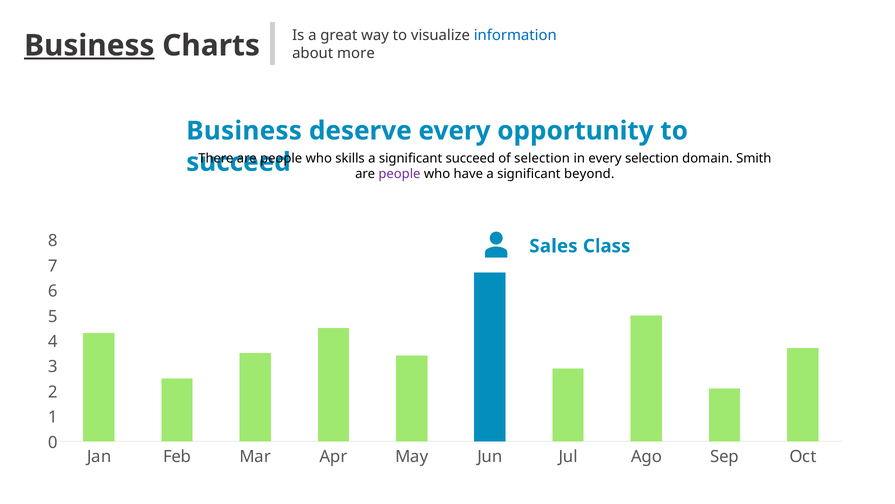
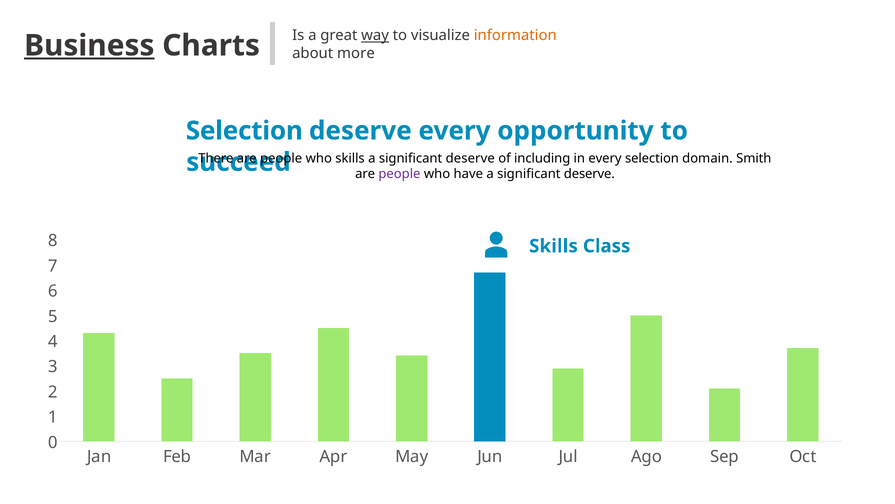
way underline: none -> present
information colour: blue -> orange
Business at (244, 131): Business -> Selection
succeed at (470, 158): succeed -> deserve
of selection: selection -> including
have a significant beyond: beyond -> deserve
Sales at (553, 246): Sales -> Skills
